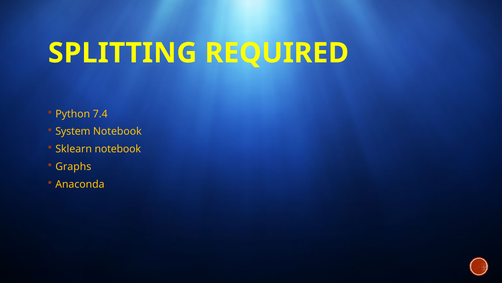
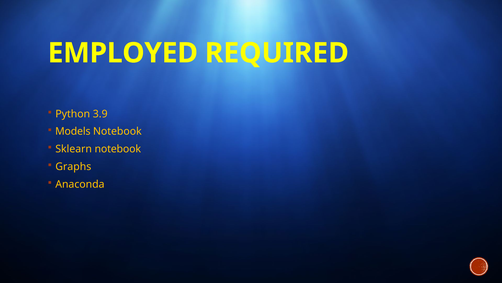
SPLITTING: SPLITTING -> EMPLOYED
7.4: 7.4 -> 3.9
System: System -> Models
